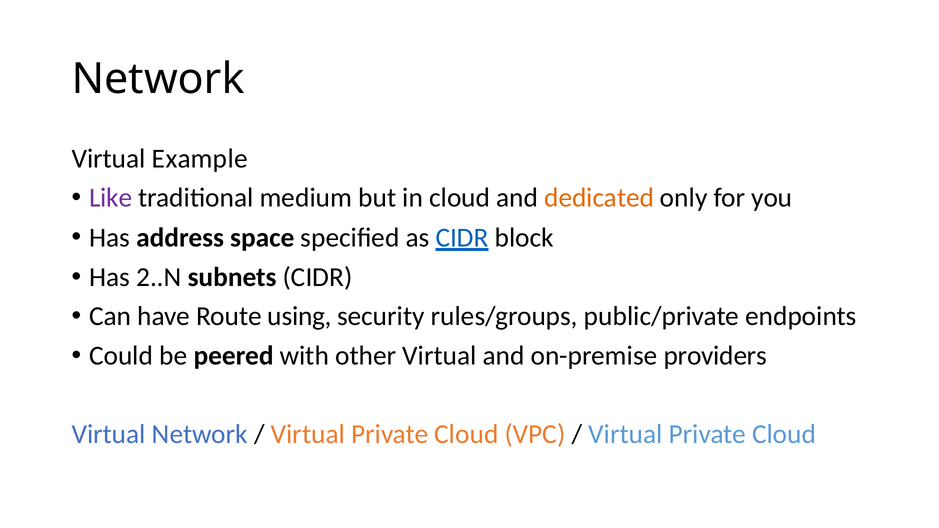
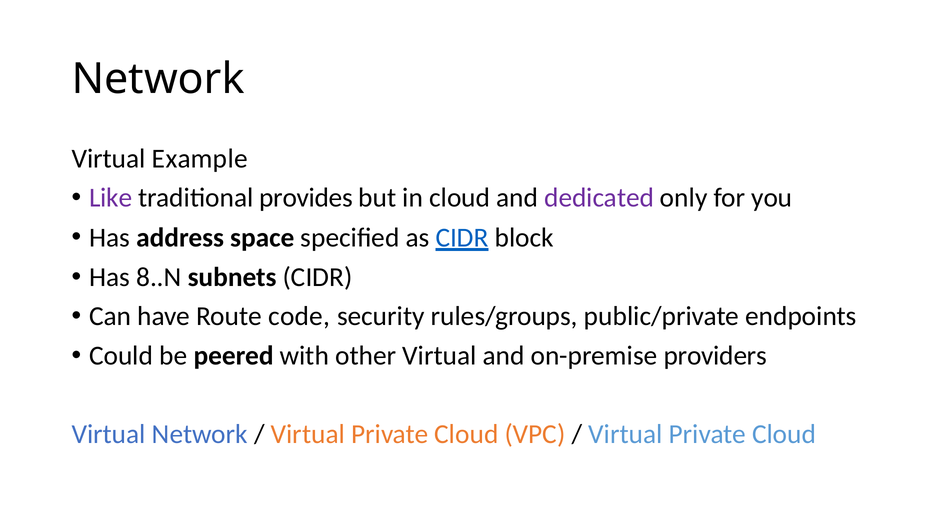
medium: medium -> provides
dedicated colour: orange -> purple
2..N: 2..N -> 8..N
using: using -> code
